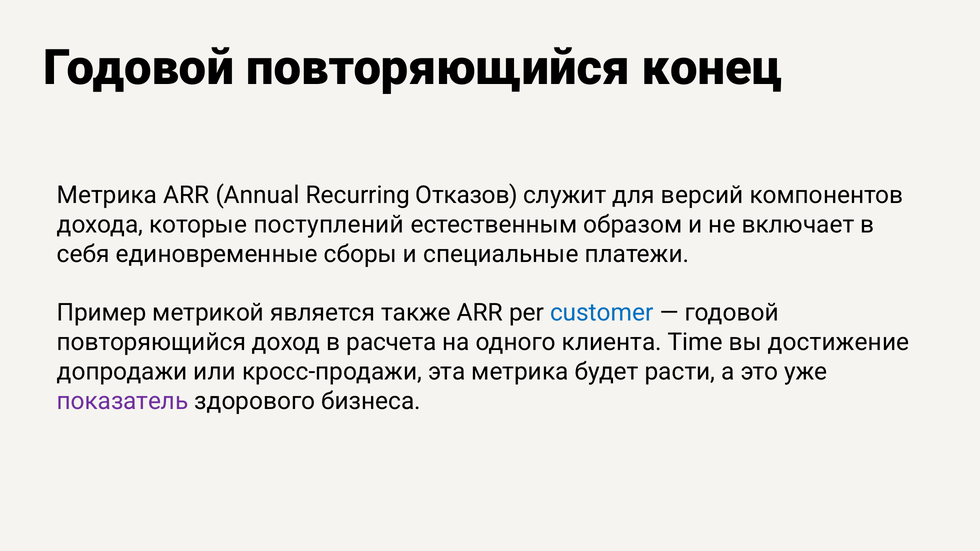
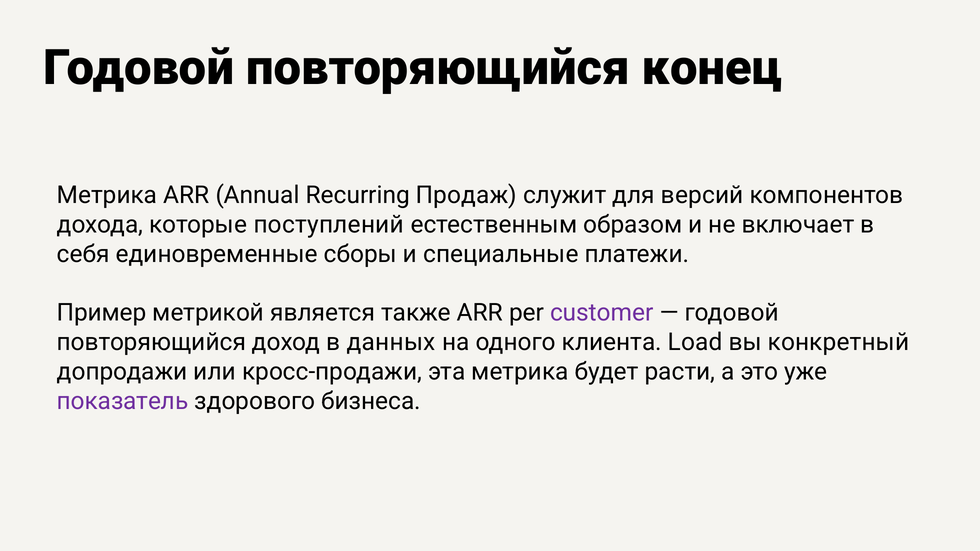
Отказов: Отказов -> Продаж
customer colour: blue -> purple
расчета: расчета -> данных
Time: Time -> Load
достижение: достижение -> конкретный
